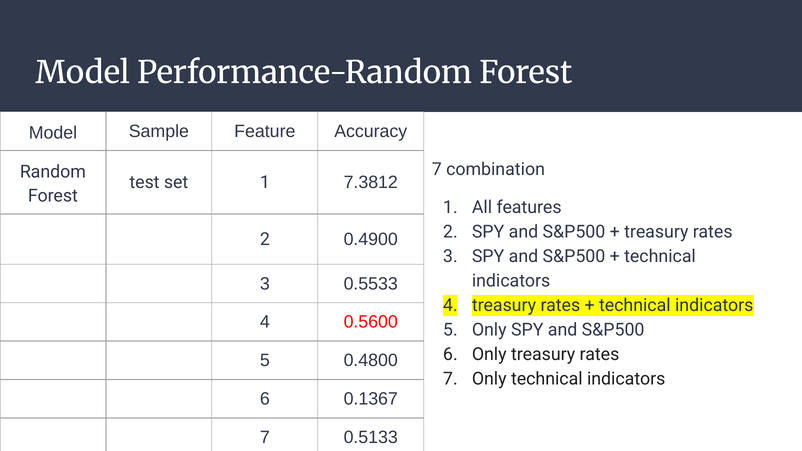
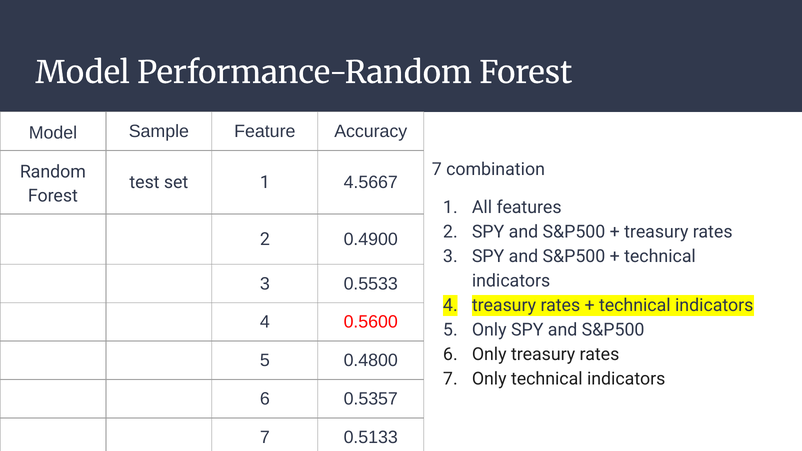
7.3812: 7.3812 -> 4.5667
0.1367: 0.1367 -> 0.5357
